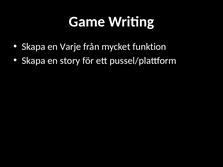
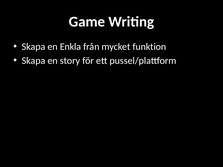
Varje: Varje -> Enkla
